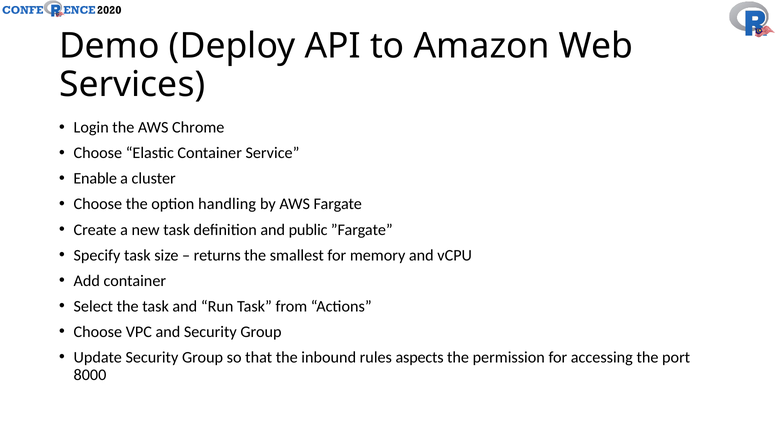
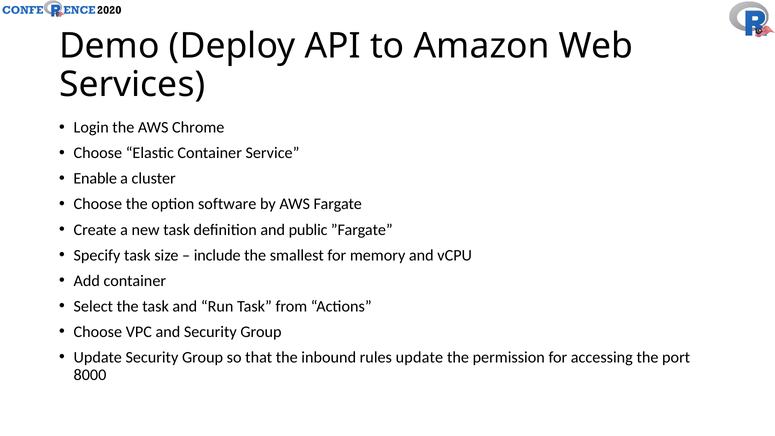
handling: handling -> software
returns: returns -> include
rules aspects: aspects -> update
